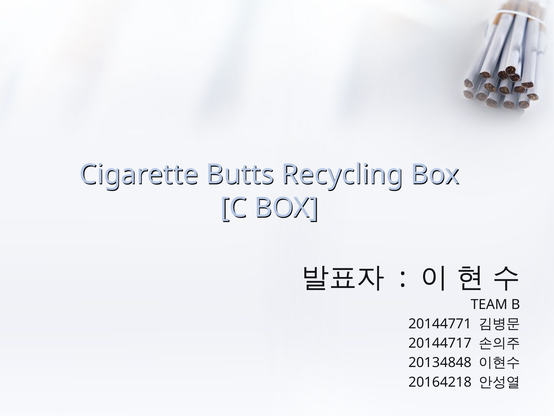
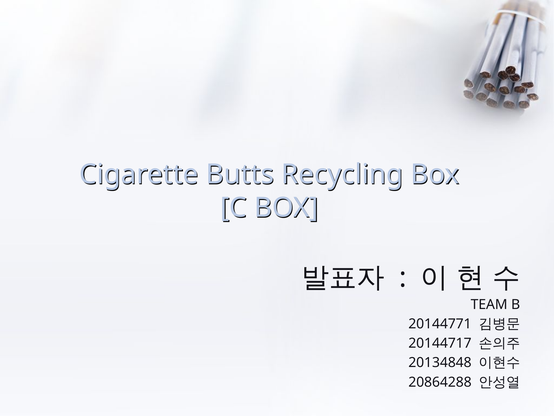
20164218: 20164218 -> 20864288
